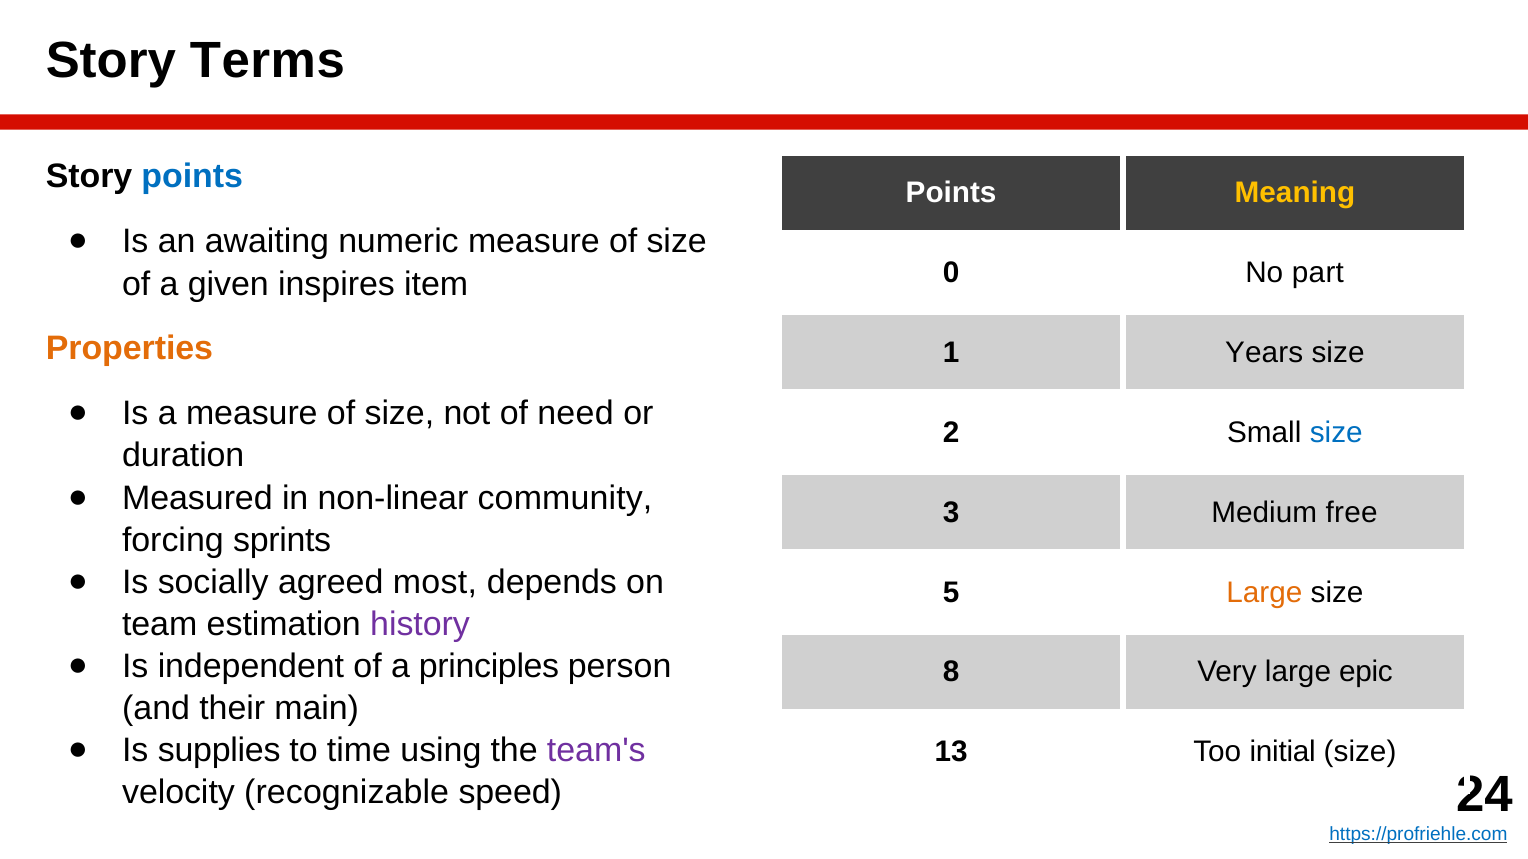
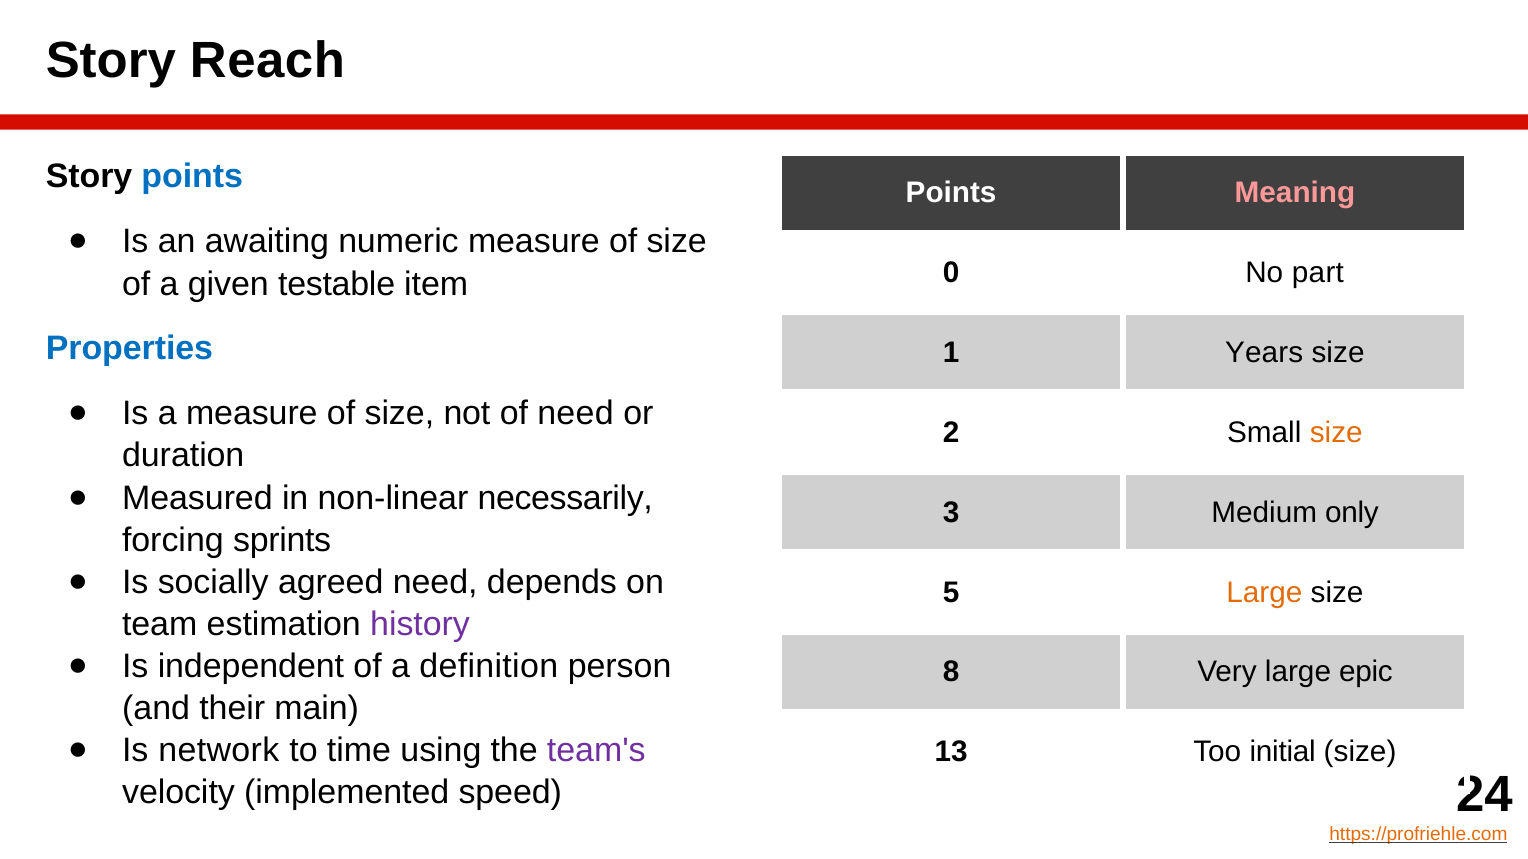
Terms: Terms -> Reach
Meaning colour: yellow -> pink
inspires: inspires -> testable
Properties colour: orange -> blue
size at (1336, 433) colour: blue -> orange
community: community -> necessarily
free: free -> only
agreed most: most -> need
principles: principles -> definition
supplies: supplies -> network
recognizable: recognizable -> implemented
https://profriehle.com colour: blue -> orange
